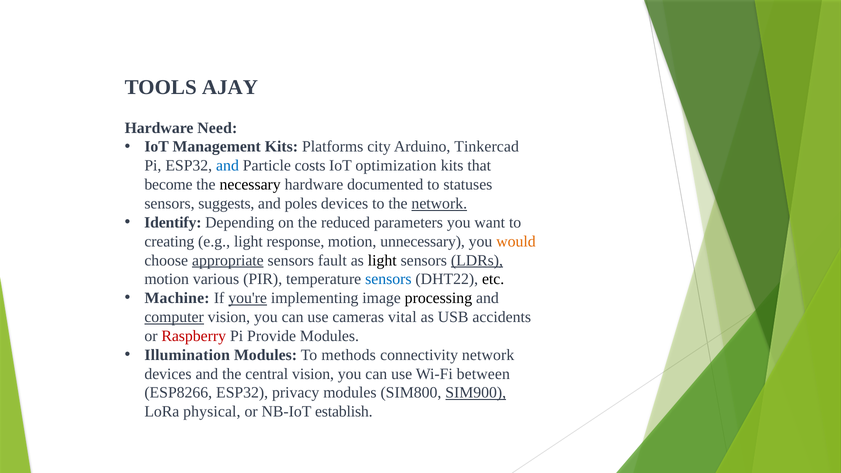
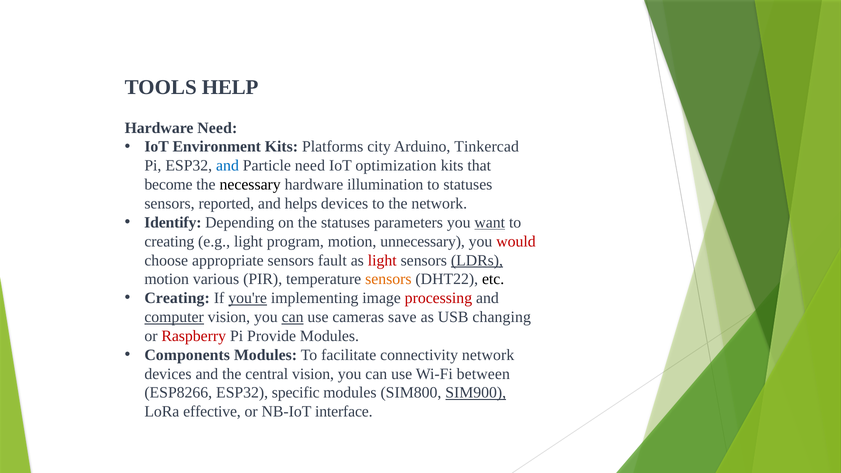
AJAY: AJAY -> HELP
Management: Management -> Environment
Particle costs: costs -> need
documented: documented -> illumination
suggests: suggests -> reported
poles: poles -> helps
network at (439, 204) underline: present -> none
the reduced: reduced -> statuses
want underline: none -> present
response: response -> program
would colour: orange -> red
appropriate underline: present -> none
light at (382, 260) colour: black -> red
sensors at (388, 279) colour: blue -> orange
Machine at (177, 298): Machine -> Creating
processing colour: black -> red
can at (293, 317) underline: none -> present
vital: vital -> save
accidents: accidents -> changing
Illumination: Illumination -> Components
methods: methods -> facilitate
privacy: privacy -> specific
physical: physical -> effective
establish: establish -> interface
